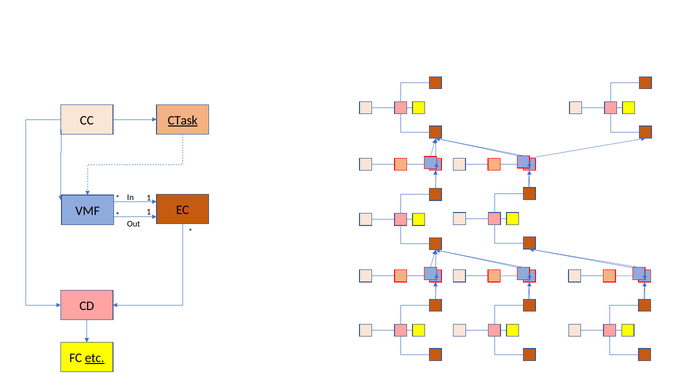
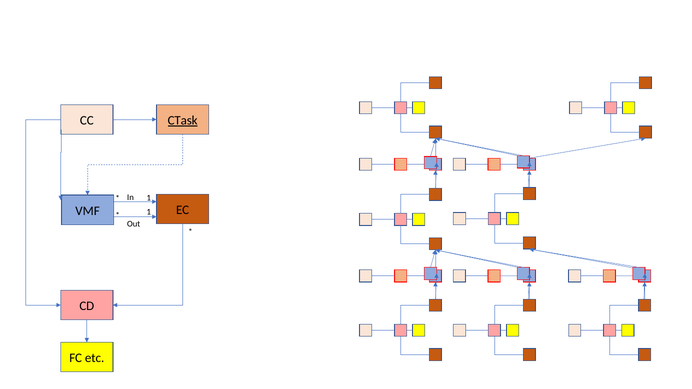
etc underline: present -> none
